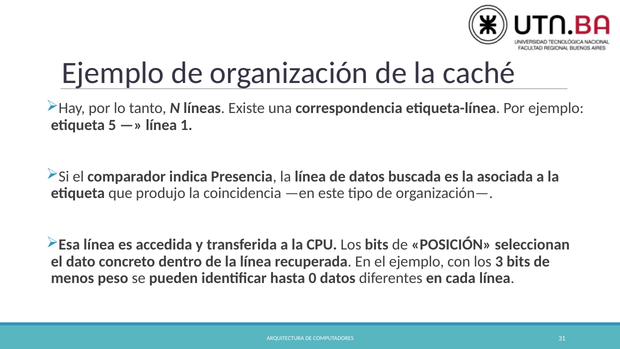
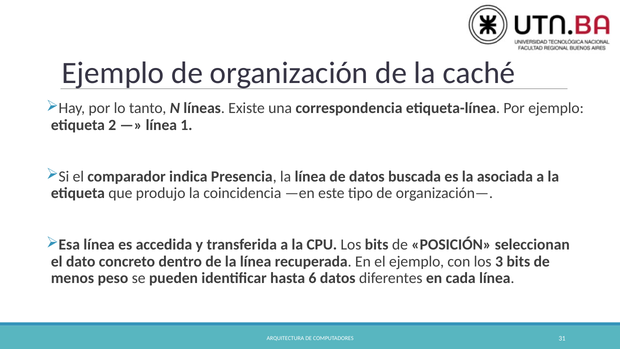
5: 5 -> 2
0: 0 -> 6
